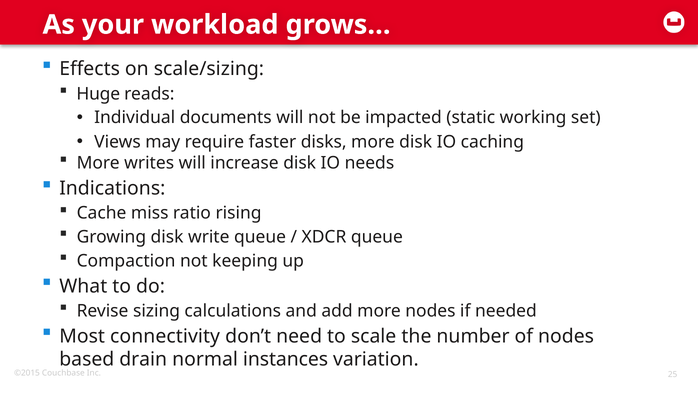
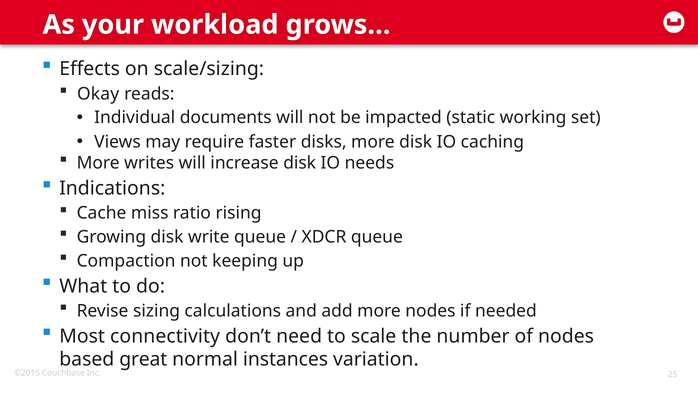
Huge: Huge -> Okay
drain: drain -> great
